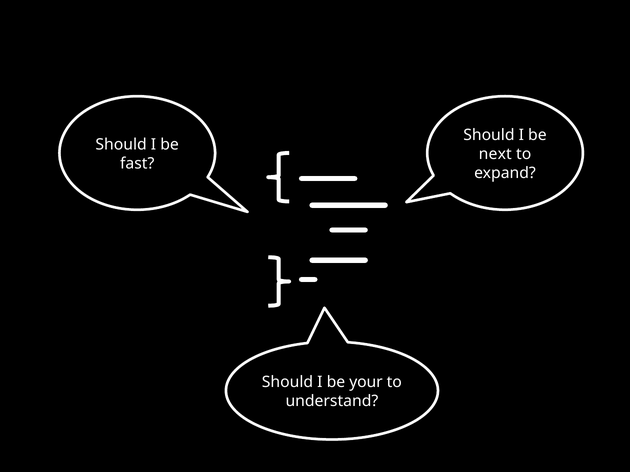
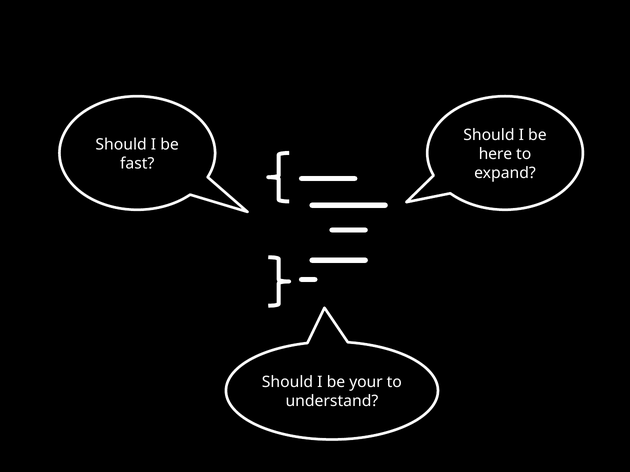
next: next -> here
